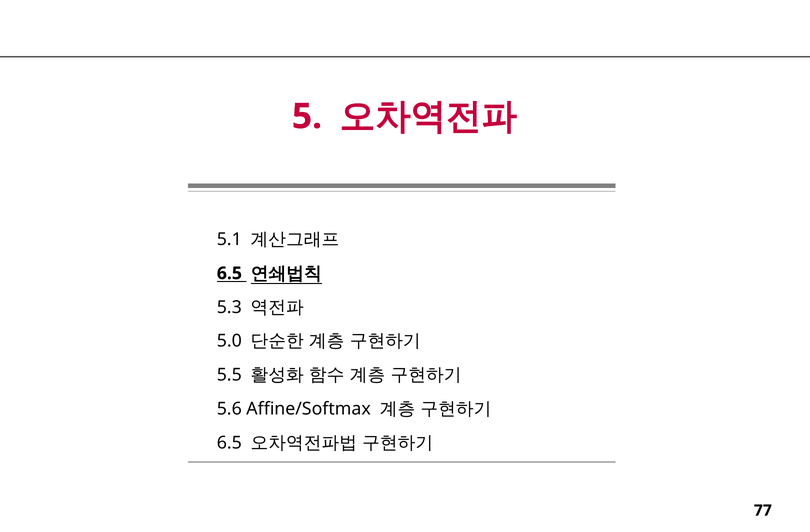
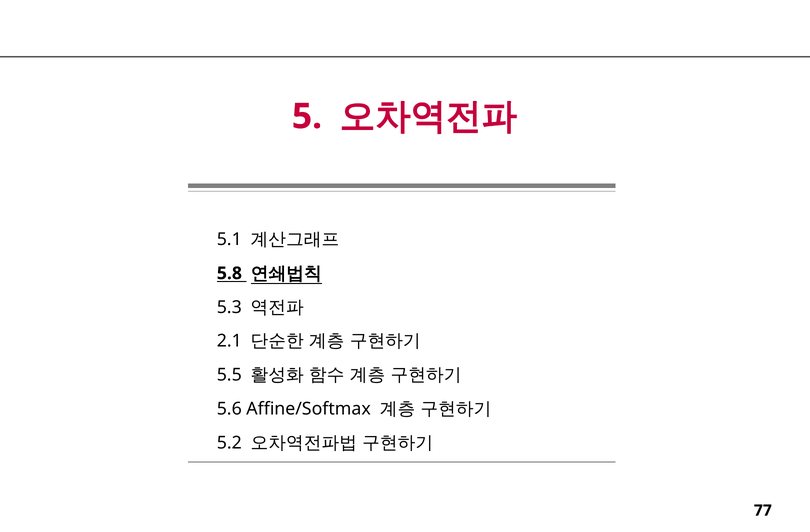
6.5 at (229, 273): 6.5 -> 5.8
5.0: 5.0 -> 2.1
6.5 at (229, 443): 6.5 -> 5.2
